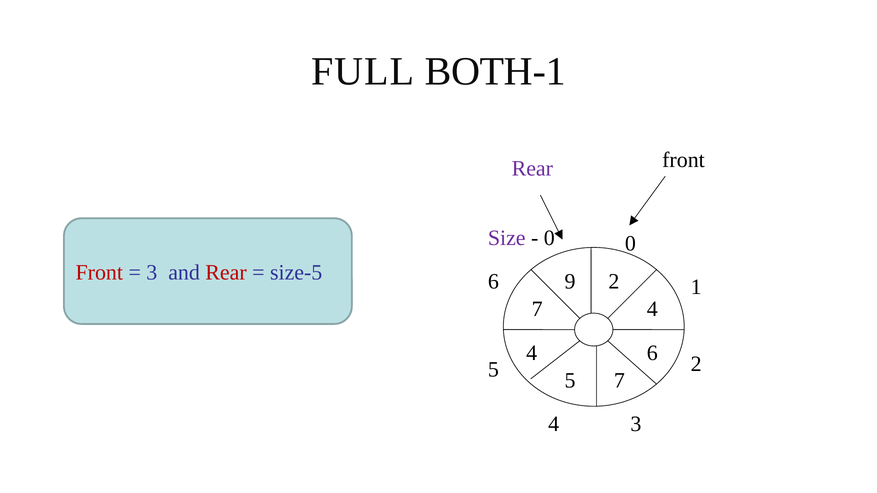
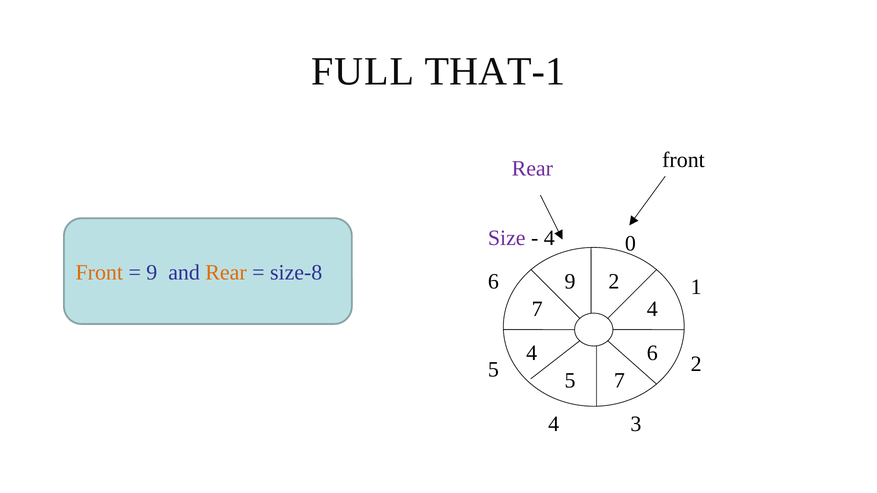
BOTH-1: BOTH-1 -> THAT-1
0 at (549, 238): 0 -> 4
Front at (99, 273) colour: red -> orange
3 at (152, 273): 3 -> 9
Rear at (226, 273) colour: red -> orange
size-5: size-5 -> size-8
